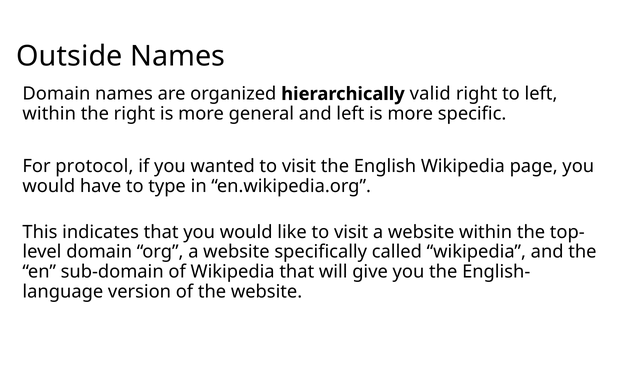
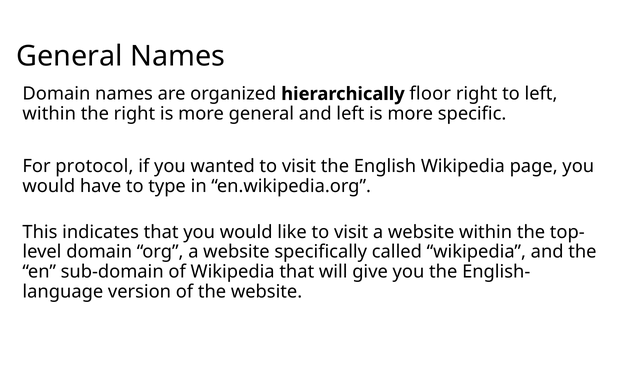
Outside at (69, 56): Outside -> General
valid: valid -> floor
